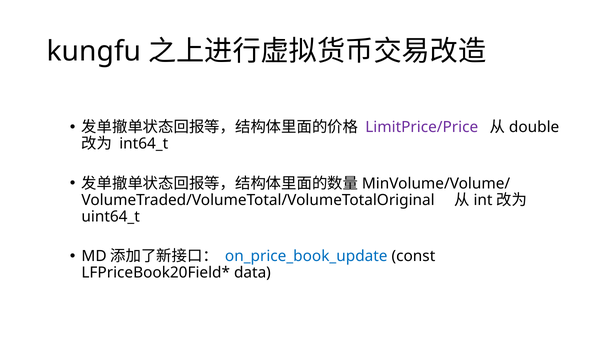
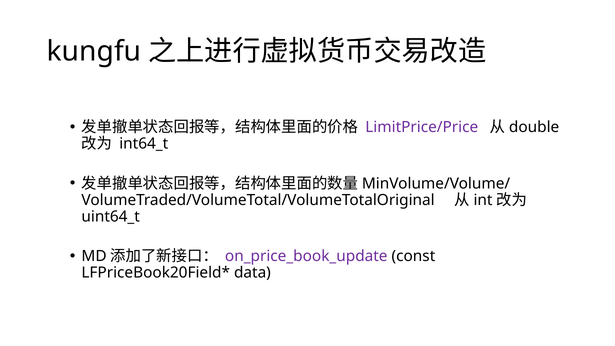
on_price_book_update colour: blue -> purple
